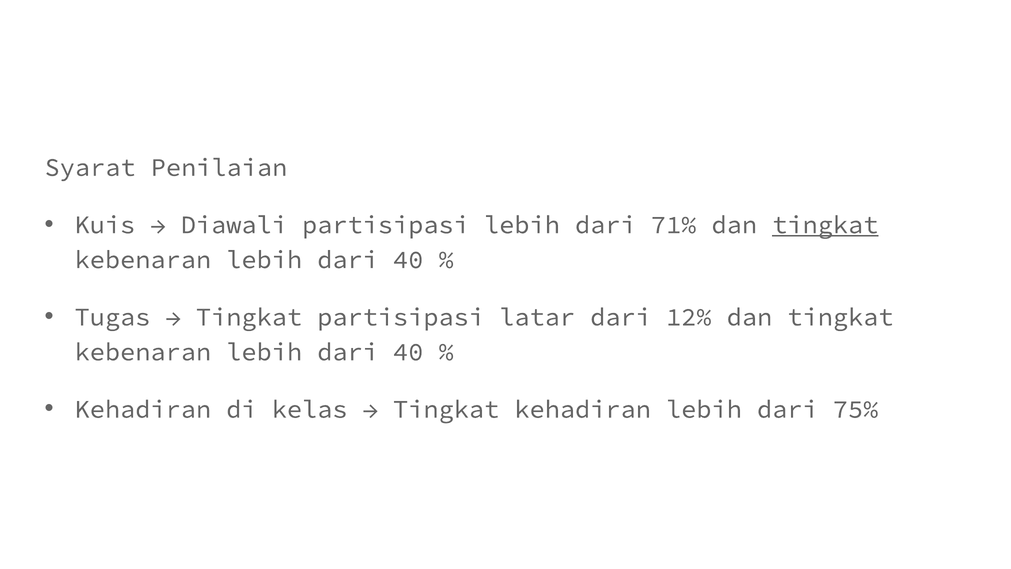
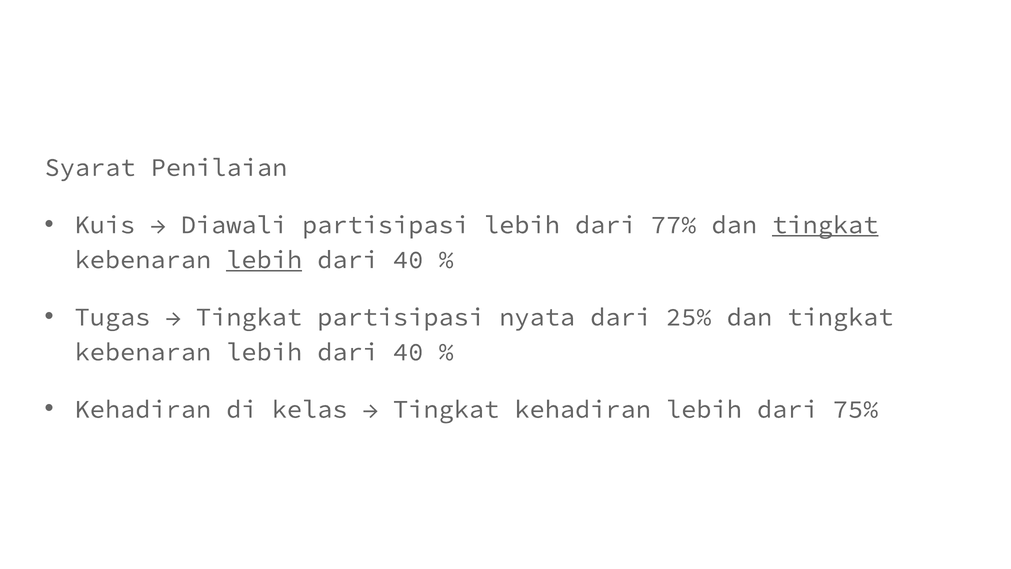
71%: 71% -> 77%
lebih at (264, 260) underline: none -> present
latar: latar -> nyata
12%: 12% -> 25%
